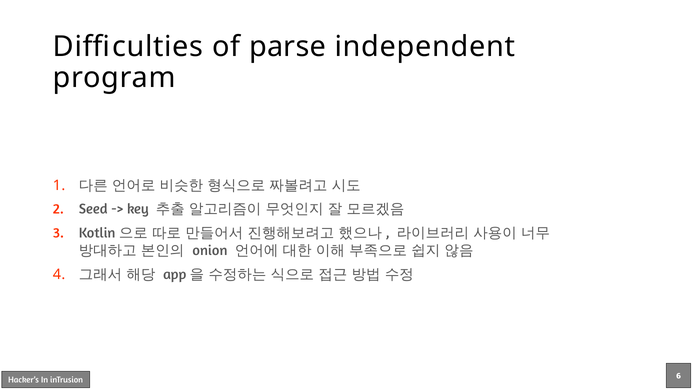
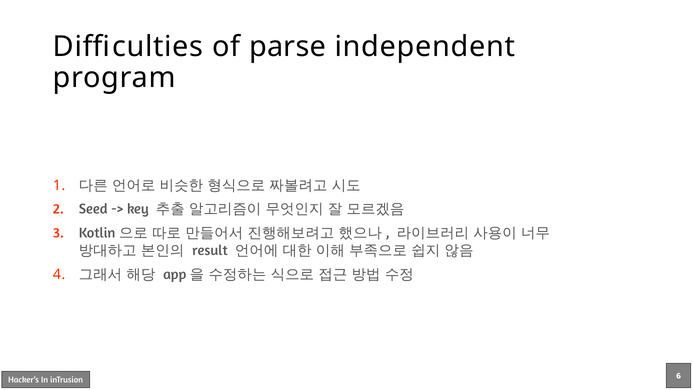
onion: onion -> result
